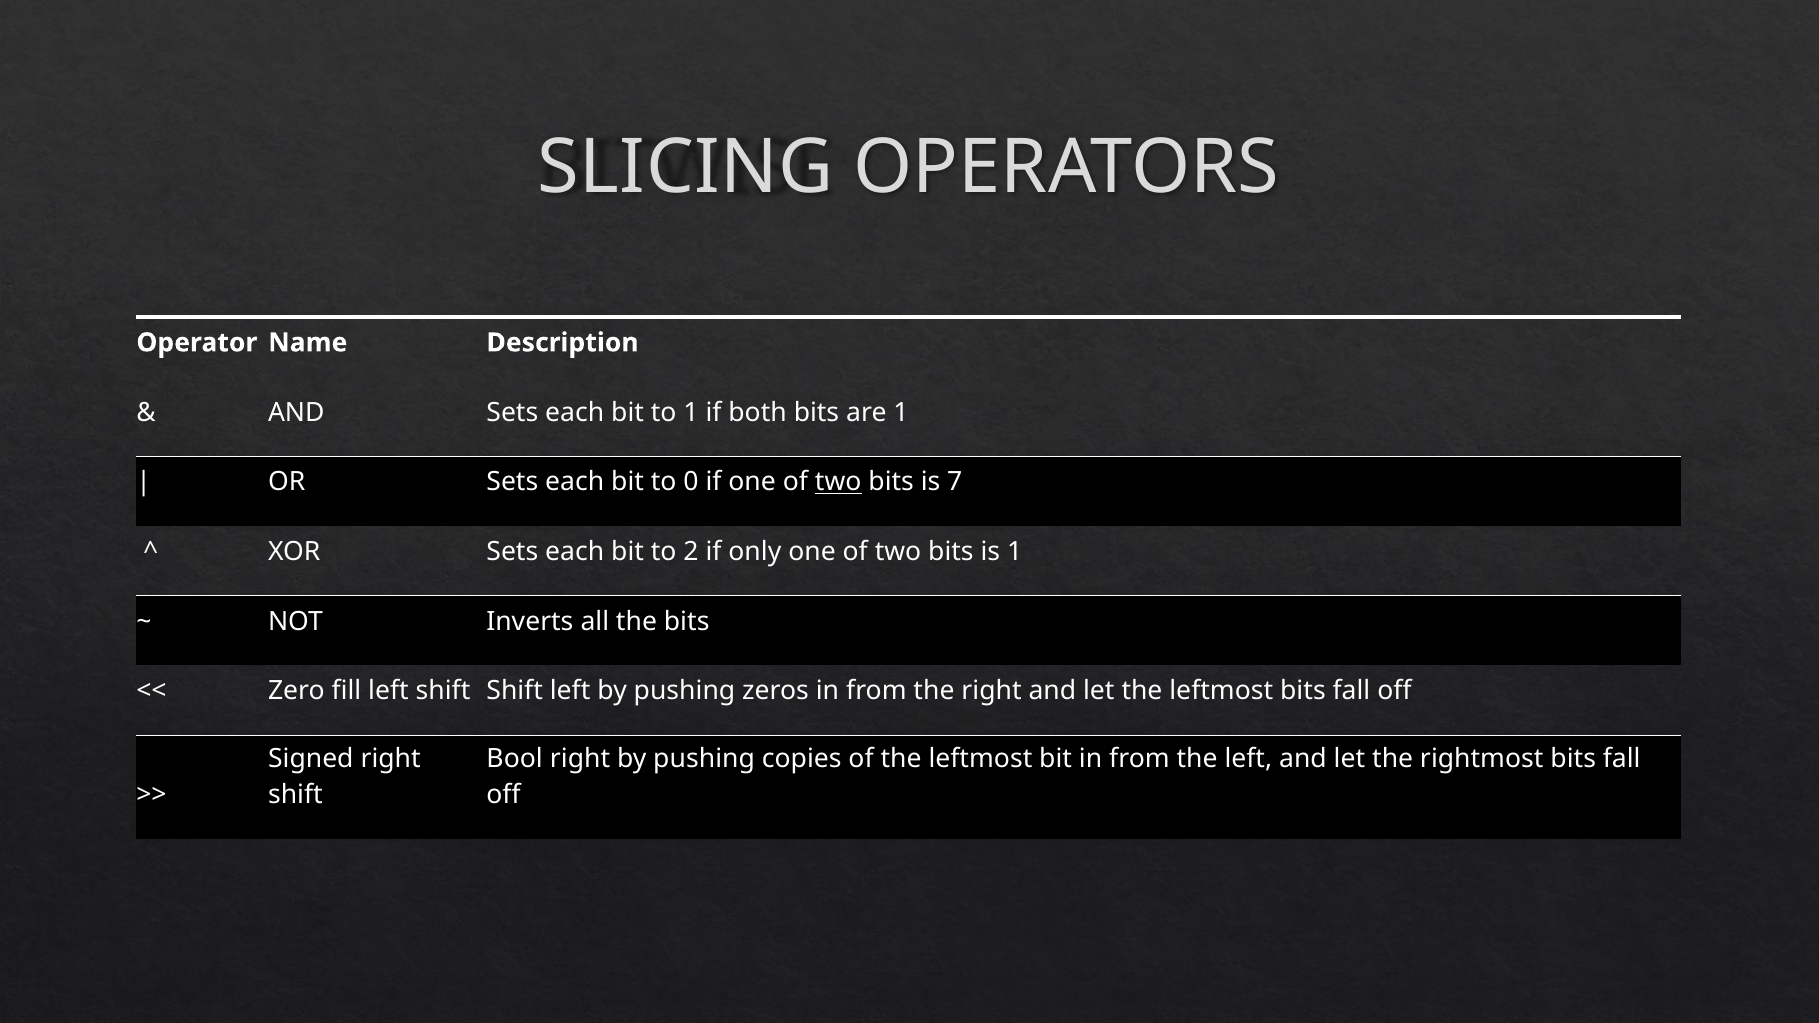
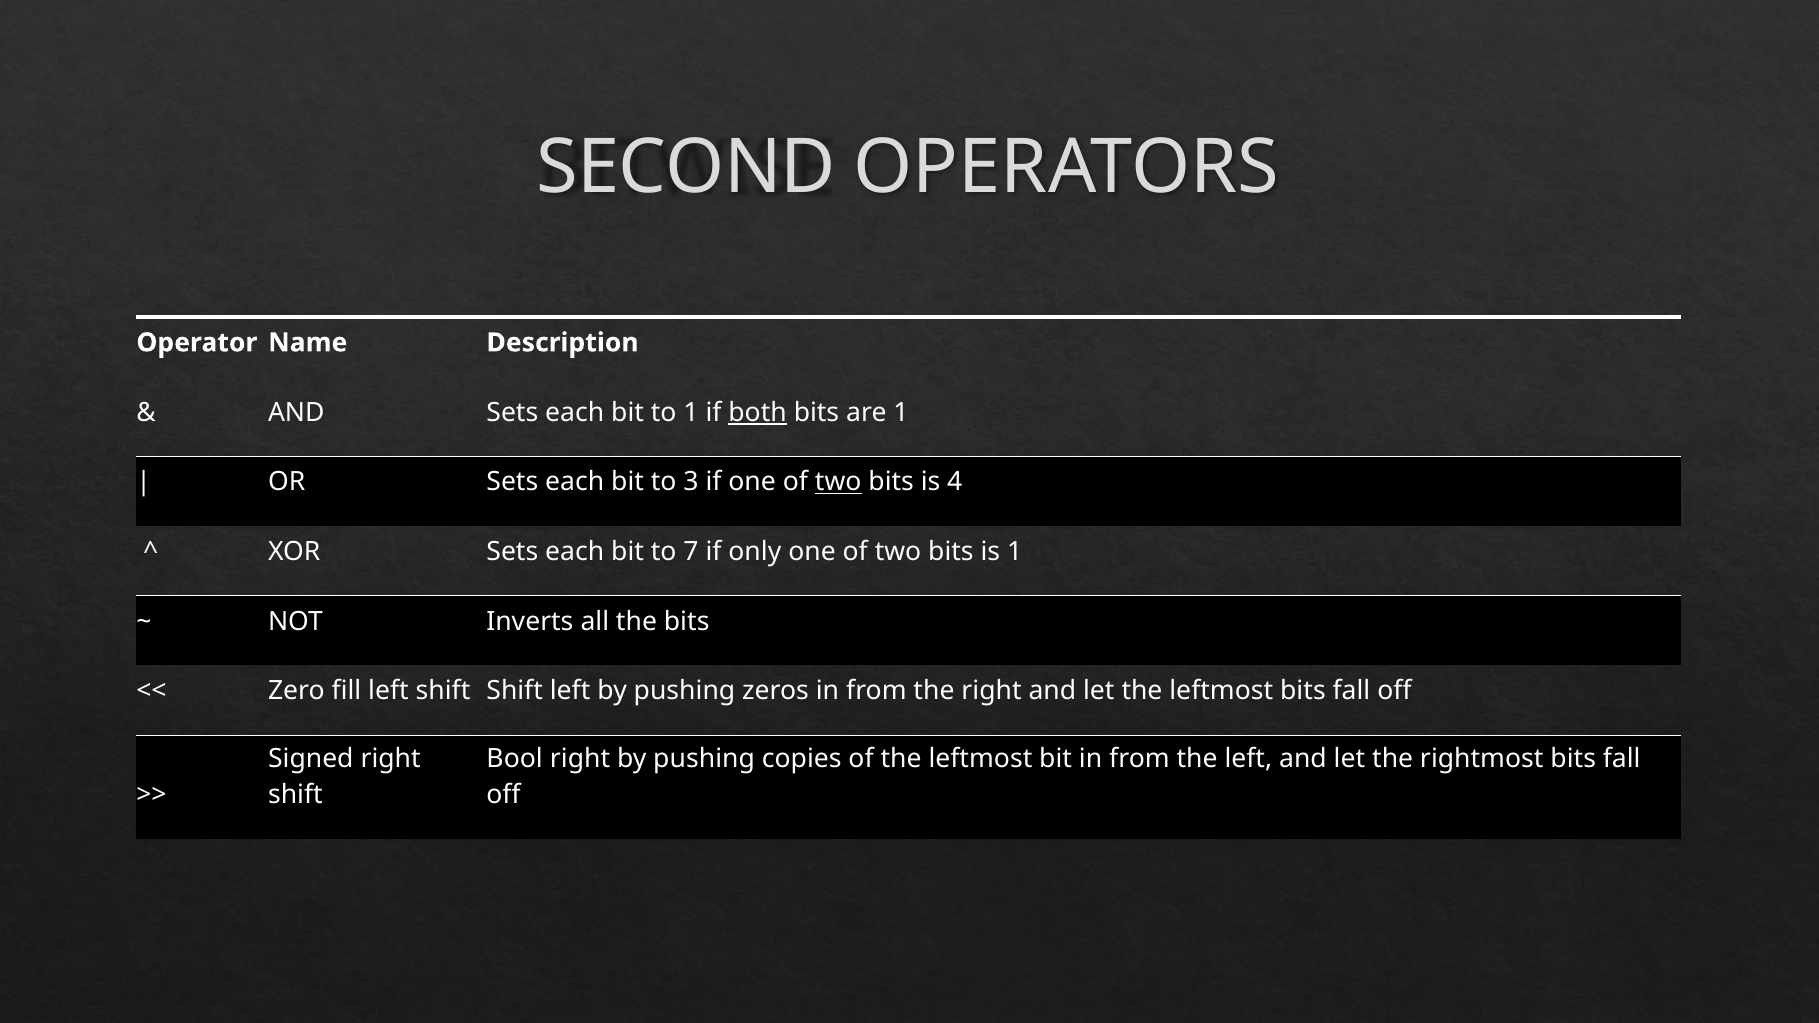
SLICING: SLICING -> SECOND
both underline: none -> present
0: 0 -> 3
7: 7 -> 4
2: 2 -> 7
